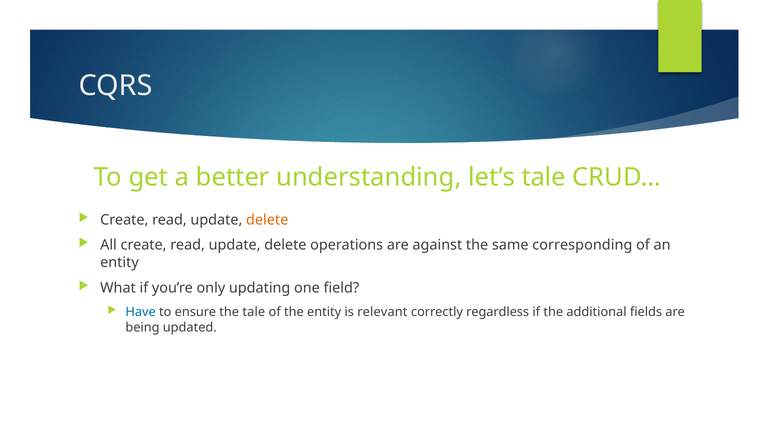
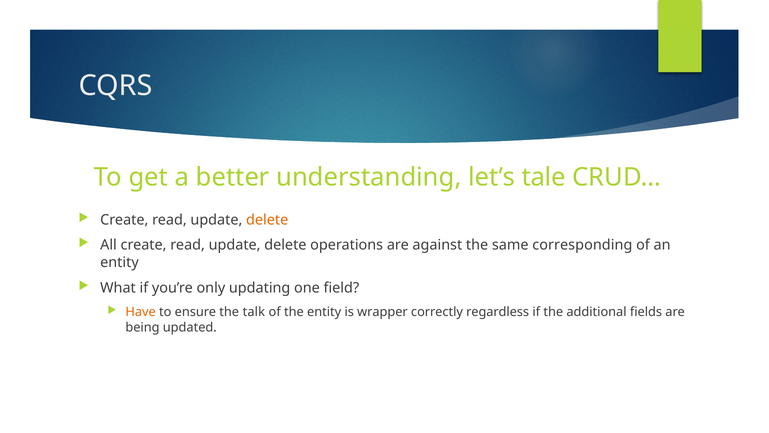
Have colour: blue -> orange
the tale: tale -> talk
relevant: relevant -> wrapper
